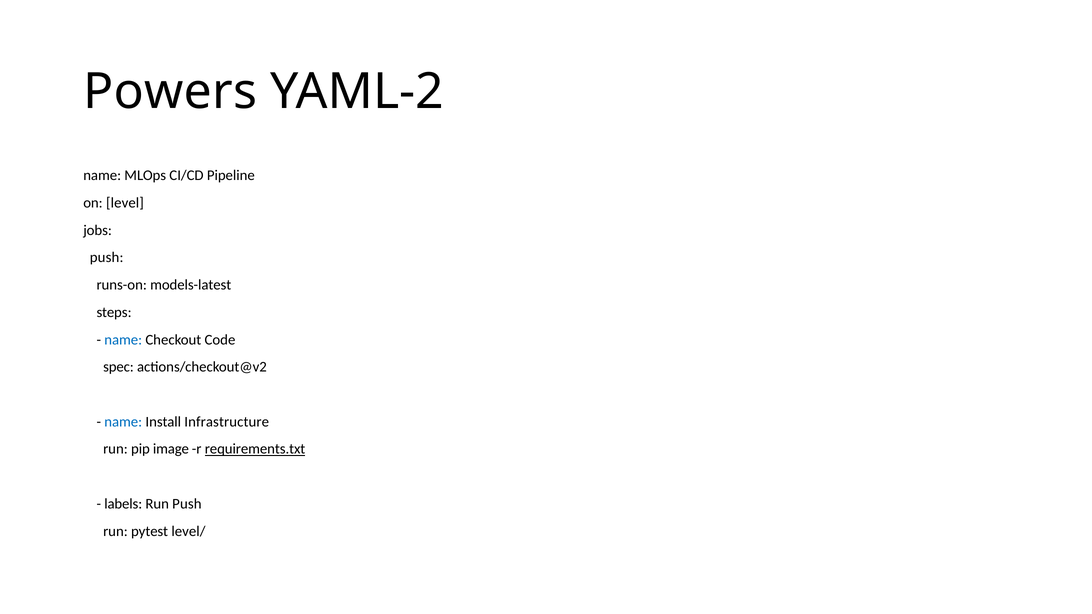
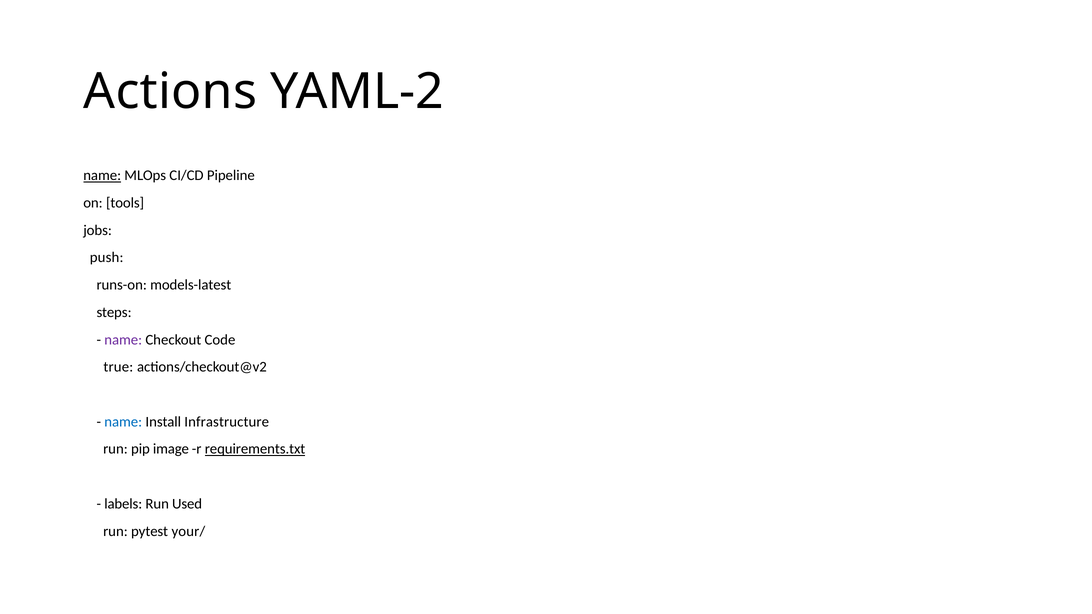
Powers: Powers -> Actions
name at (102, 176) underline: none -> present
level: level -> tools
name at (123, 340) colour: blue -> purple
spec: spec -> true
Run Push: Push -> Used
level/: level/ -> your/
